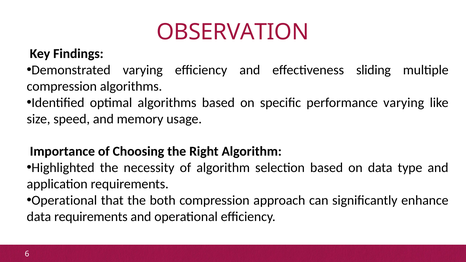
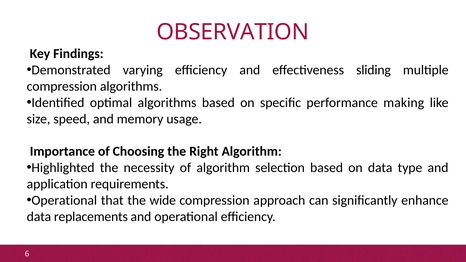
performance varying: varying -> making
both: both -> wide
data requirements: requirements -> replacements
